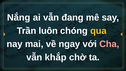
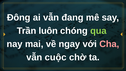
Nắng: Nắng -> Đông
qua colour: yellow -> light green
khắp: khắp -> cuộc
